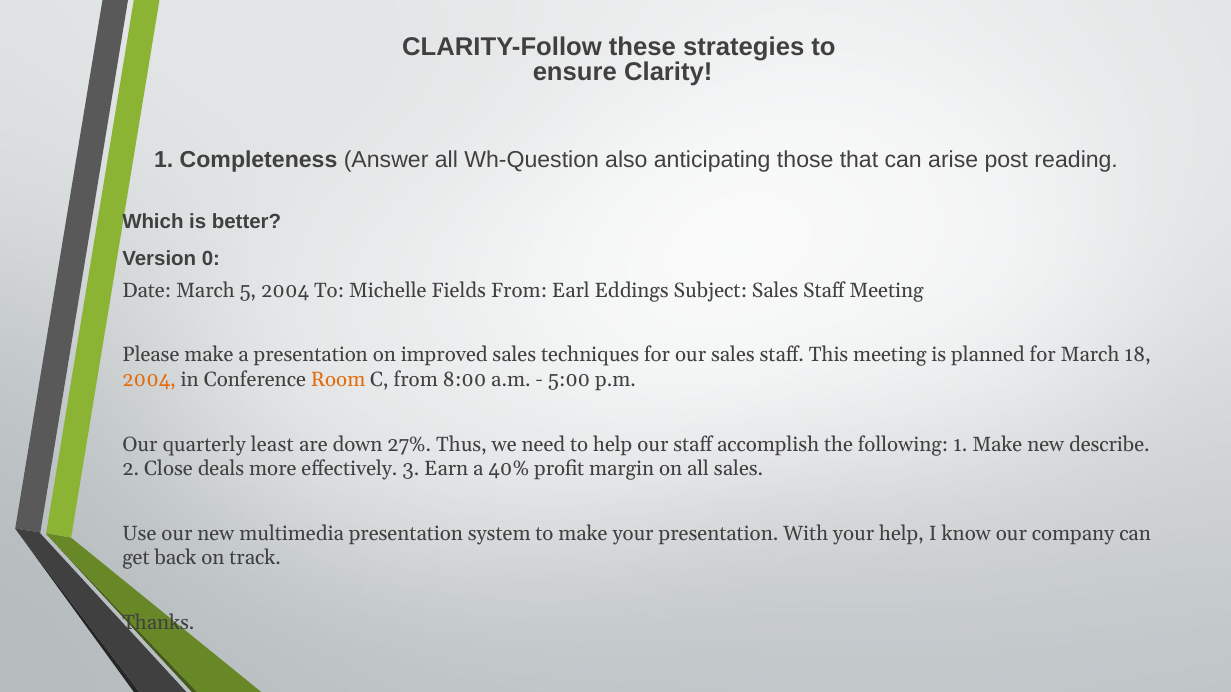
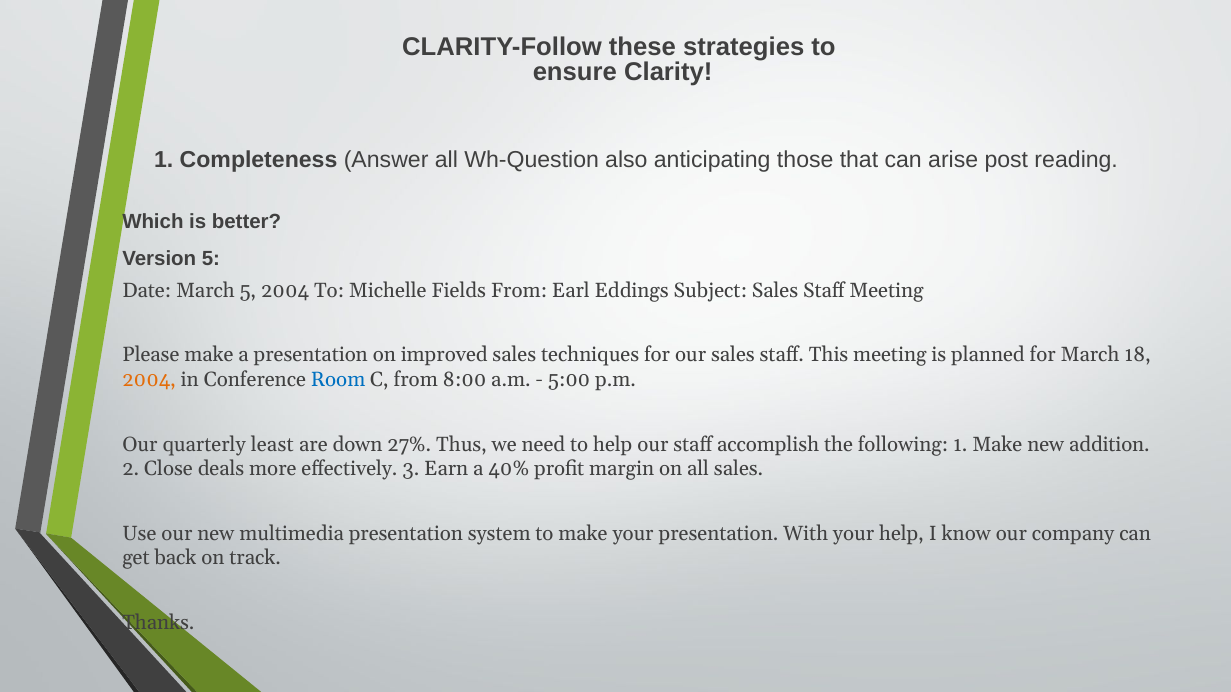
Version 0: 0 -> 5
Room colour: orange -> blue
describe: describe -> addition
